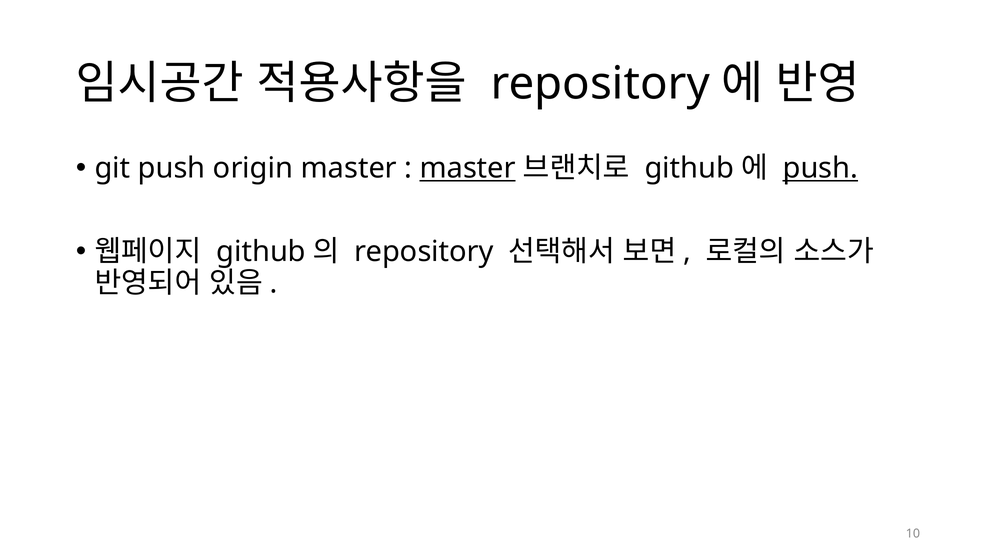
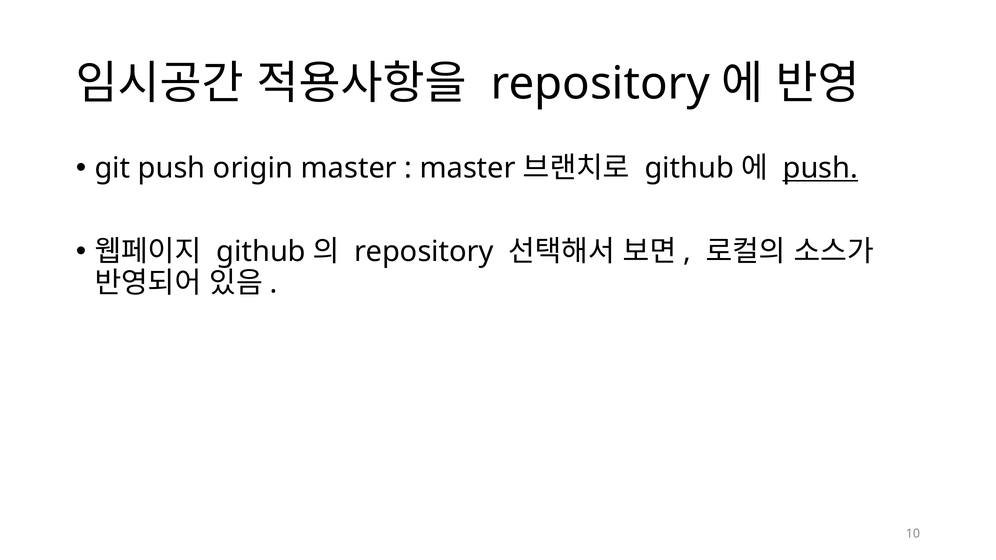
master at (468, 168) underline: present -> none
